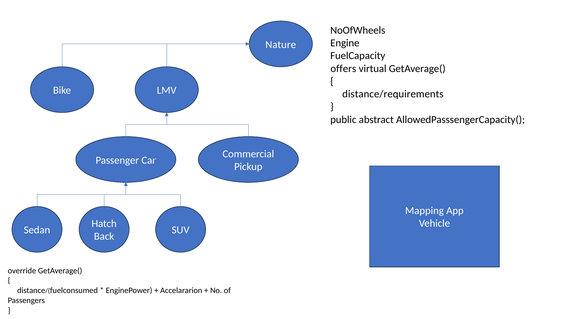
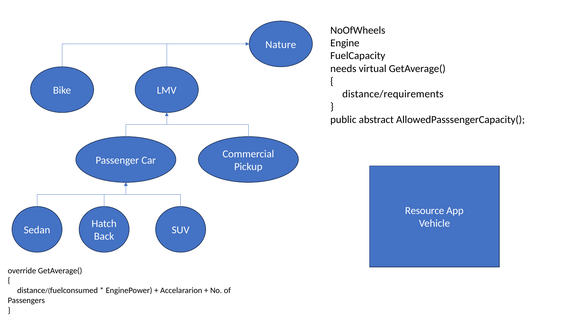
offers: offers -> needs
Mapping: Mapping -> Resource
